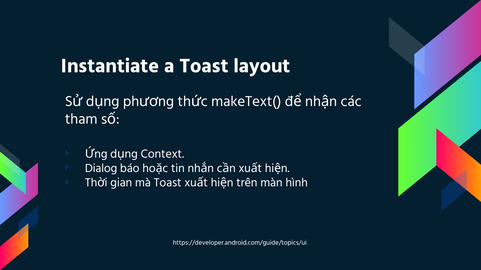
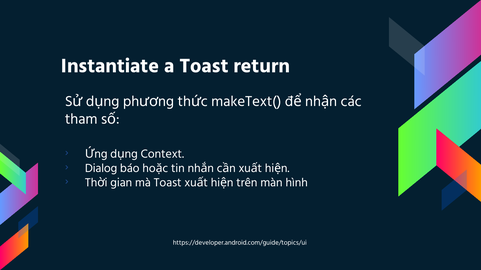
layout: layout -> return
